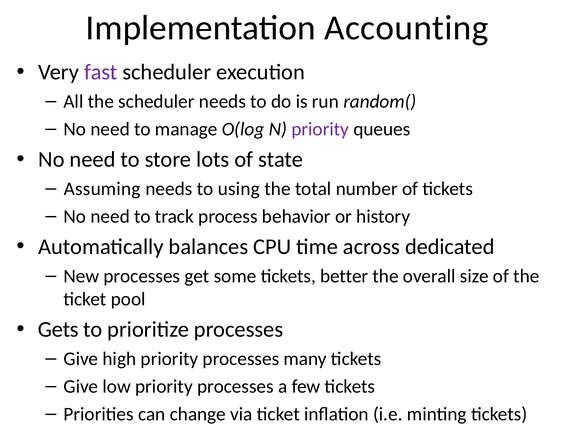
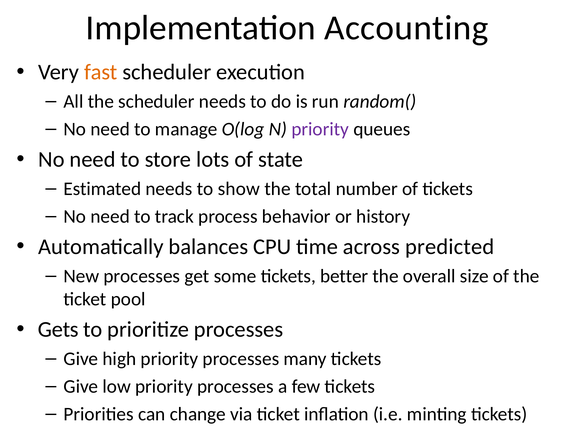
fast colour: purple -> orange
Assuming: Assuming -> Estimated
using: using -> show
dedicated: dedicated -> predicted
